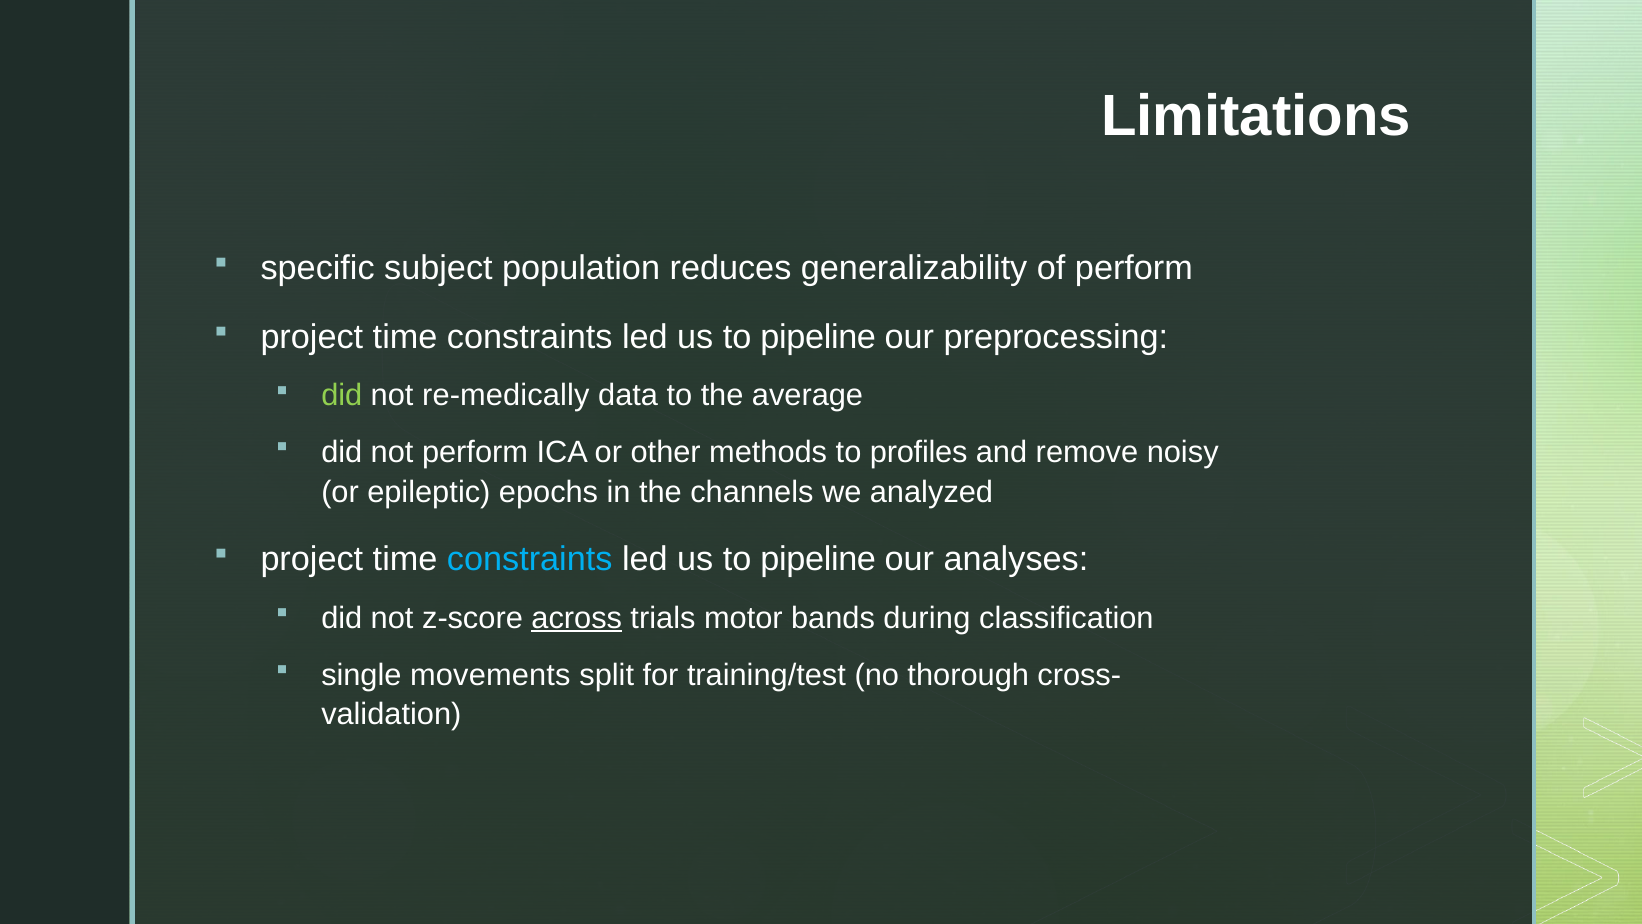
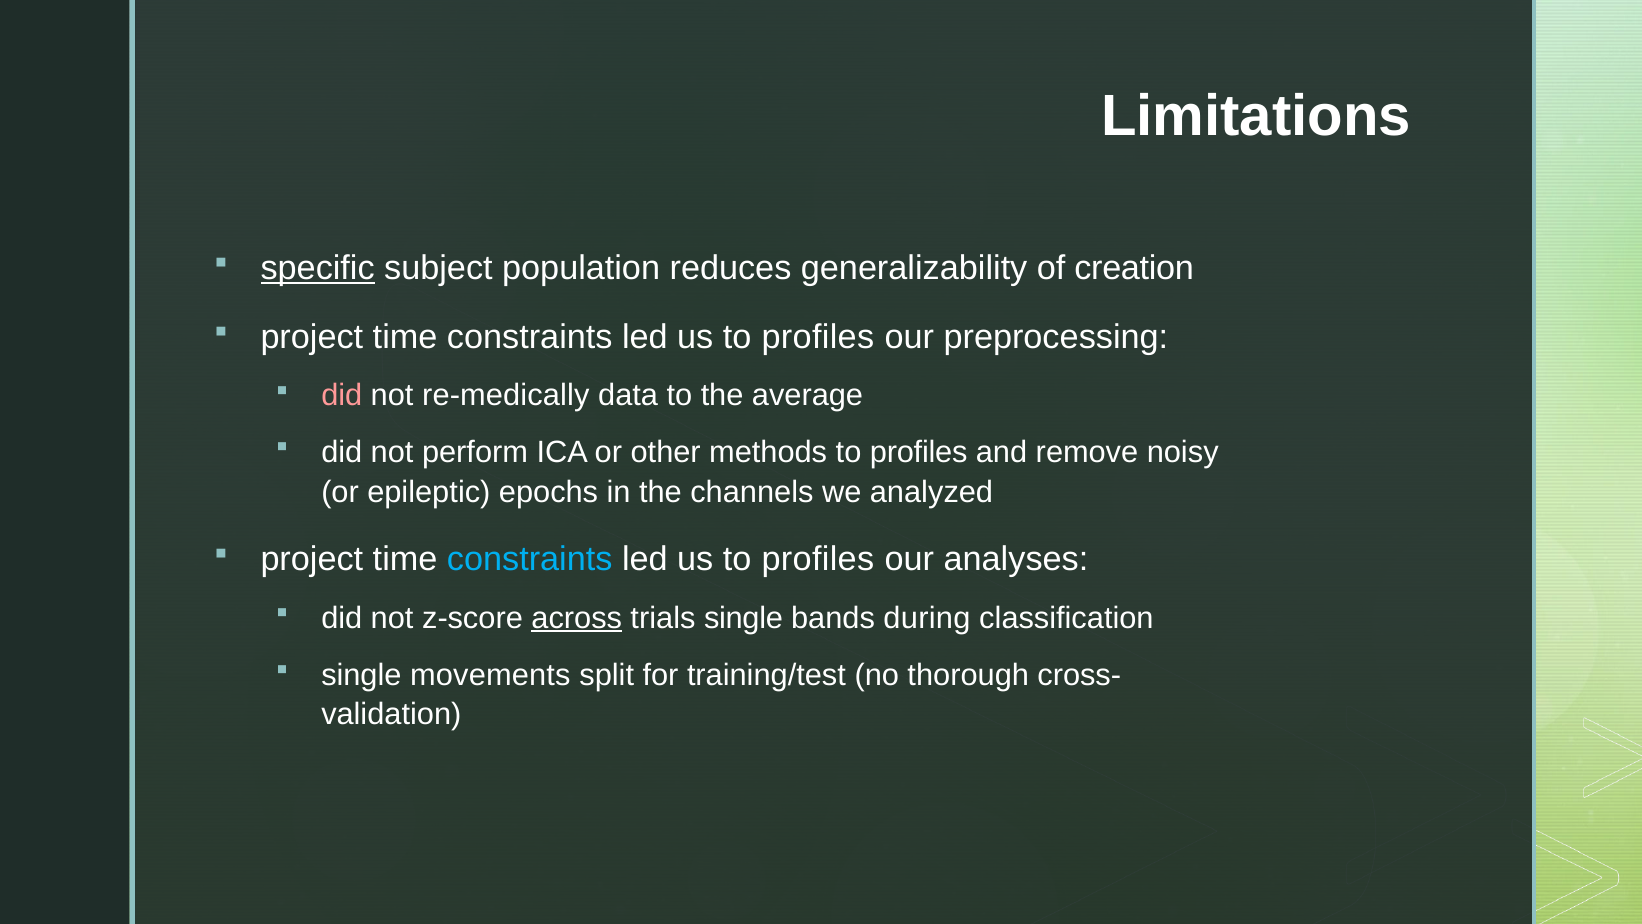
specific underline: none -> present
of perform: perform -> creation
pipeline at (818, 337): pipeline -> profiles
did at (342, 396) colour: light green -> pink
pipeline at (818, 559): pipeline -> profiles
trials motor: motor -> single
